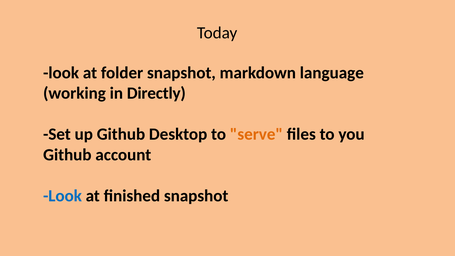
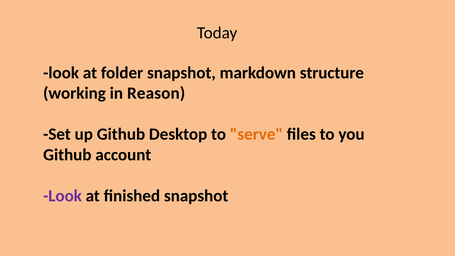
language: language -> structure
Directly: Directly -> Reason
Look at (63, 196) colour: blue -> purple
